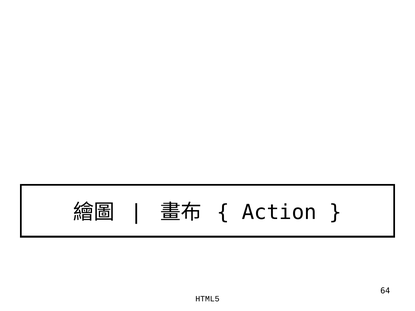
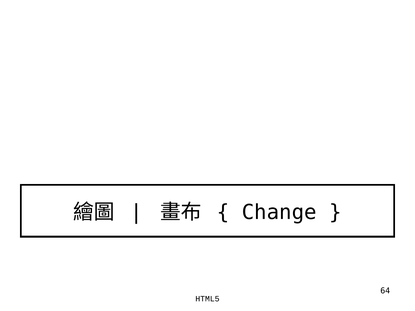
Action: Action -> Change
